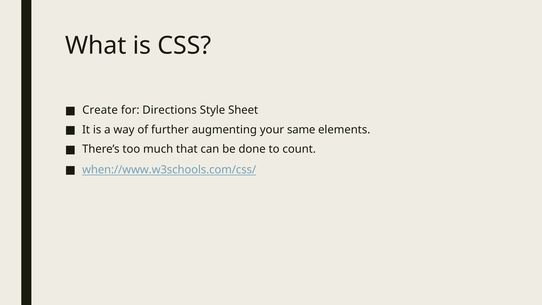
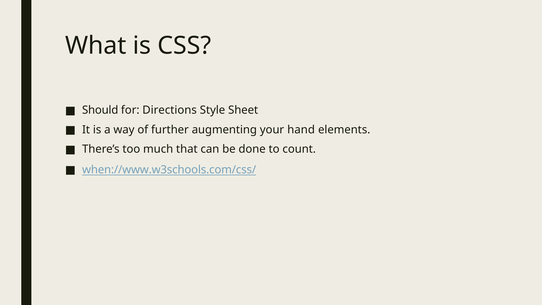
Create: Create -> Should
same: same -> hand
